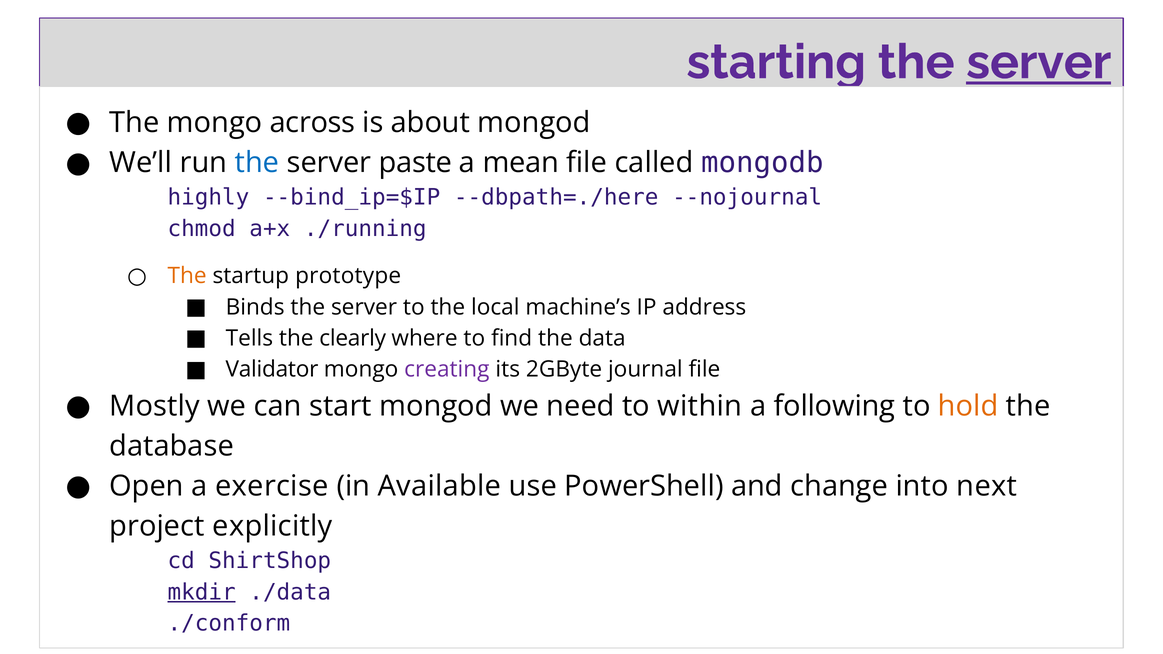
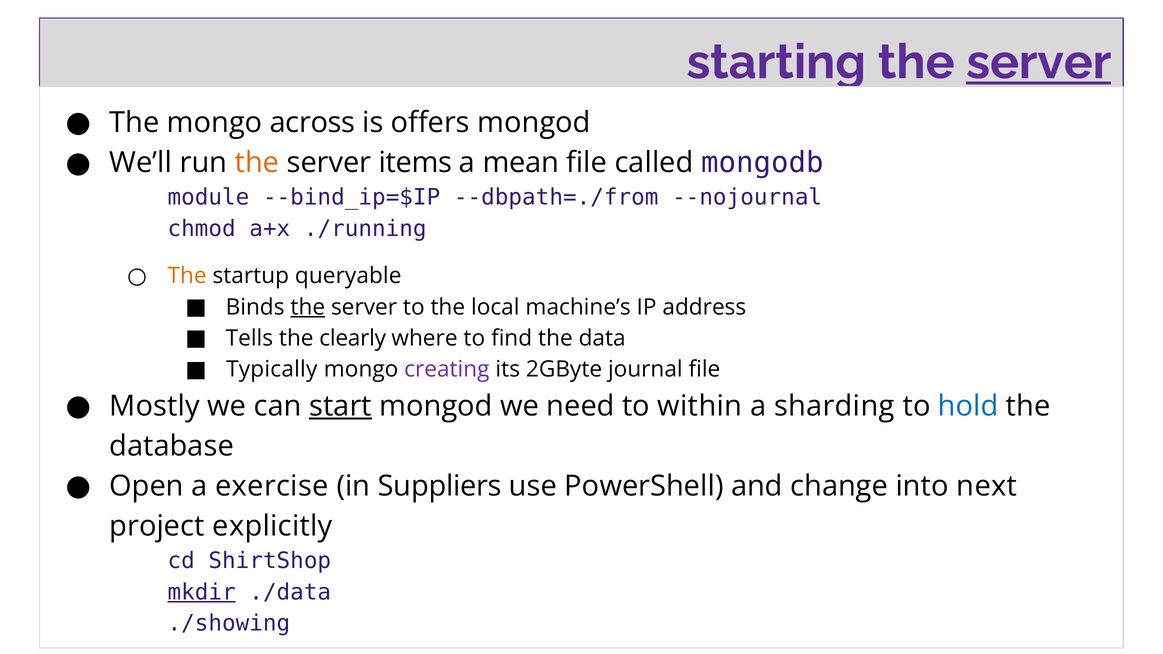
about: about -> offers
the at (257, 163) colour: blue -> orange
paste: paste -> items
highly: highly -> module
--dbpath=./here: --dbpath=./here -> --dbpath=./from
prototype: prototype -> queryable
the at (308, 307) underline: none -> present
Validator: Validator -> Typically
start underline: none -> present
following: following -> sharding
hold colour: orange -> blue
Available: Available -> Suppliers
./conform: ./conform -> ./showing
